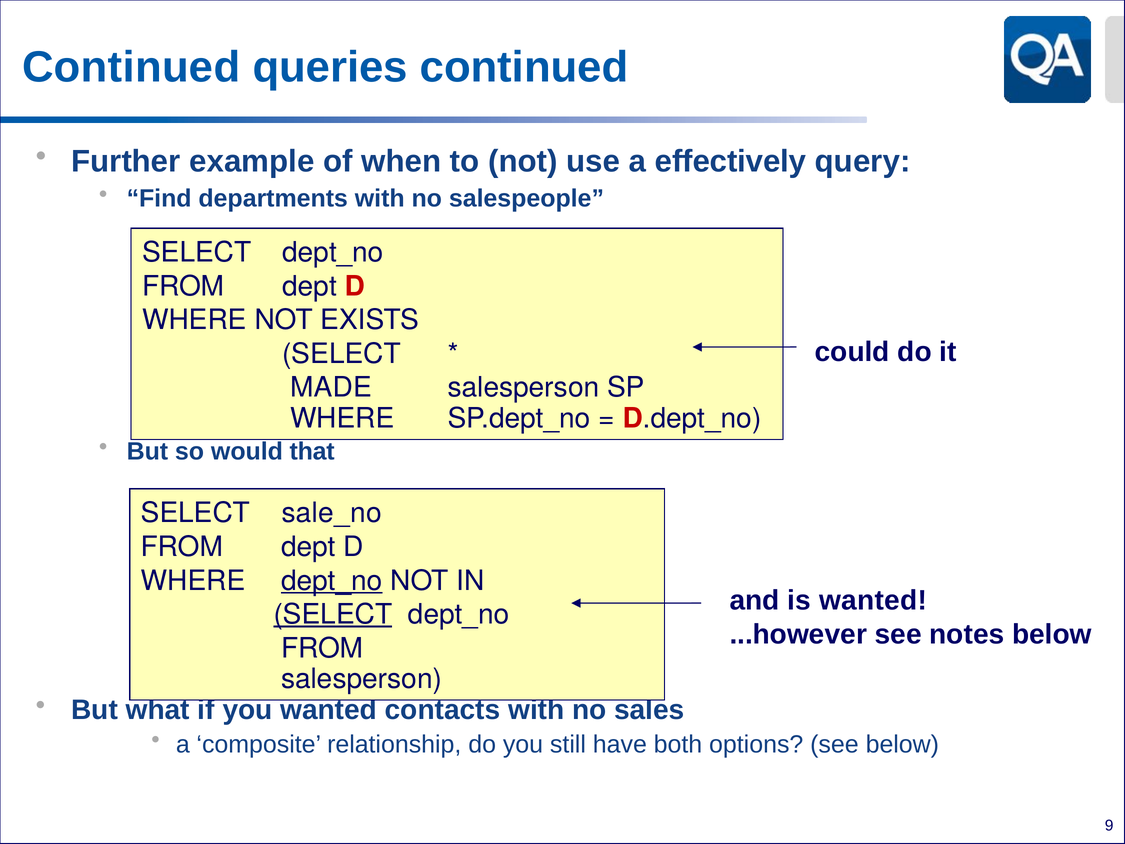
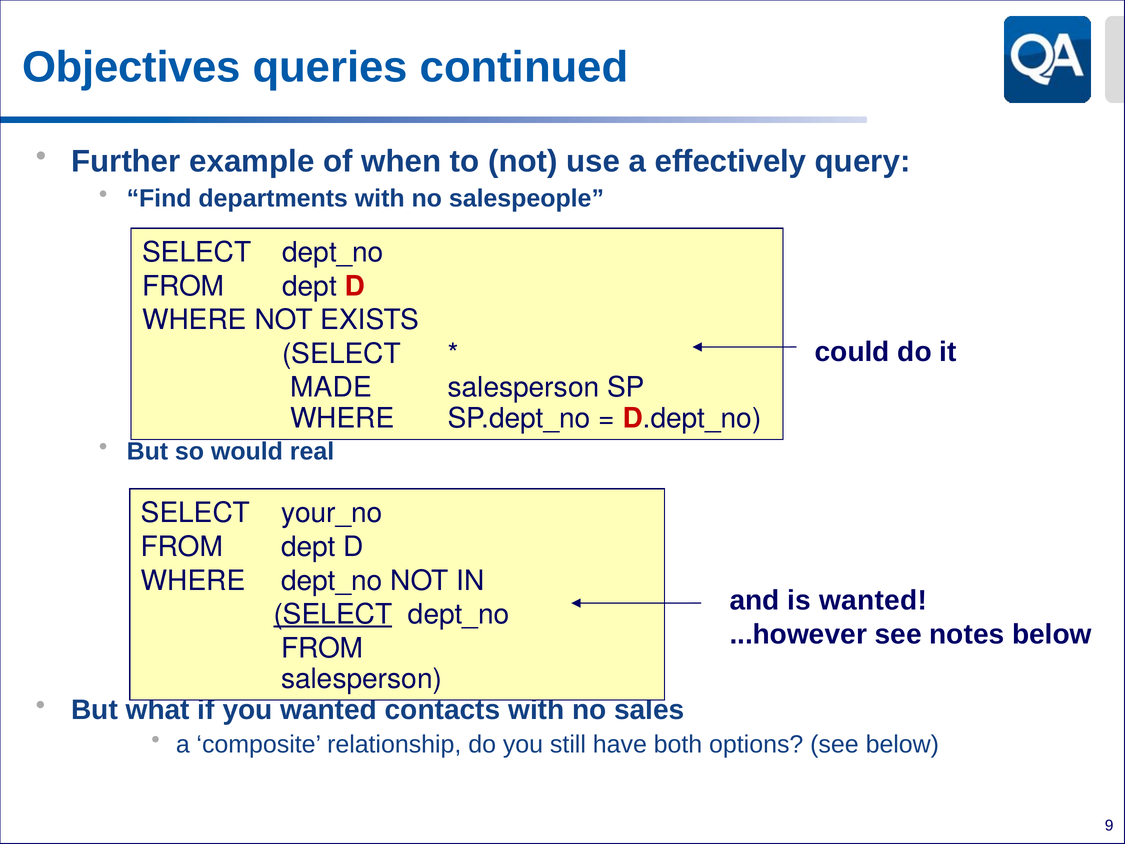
Continued at (131, 67): Continued -> Objectives
that: that -> real
sale_no: sale_no -> your_no
dept_no at (332, 581) underline: present -> none
